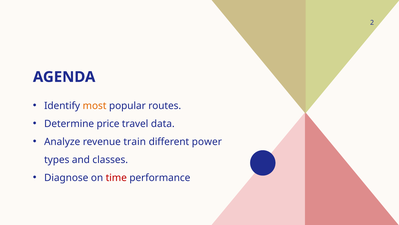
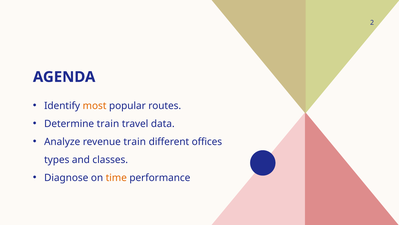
Determine price: price -> train
power: power -> offices
time colour: red -> orange
